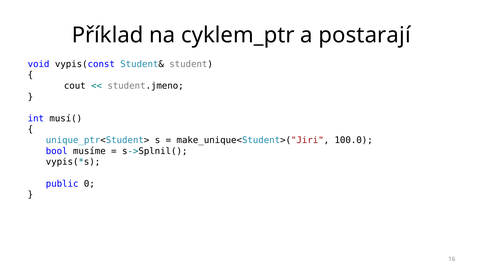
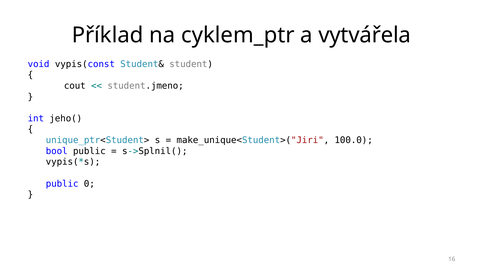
postarají: postarají -> vytvářela
musí(: musí( -> jeho(
bool musíme: musíme -> public
